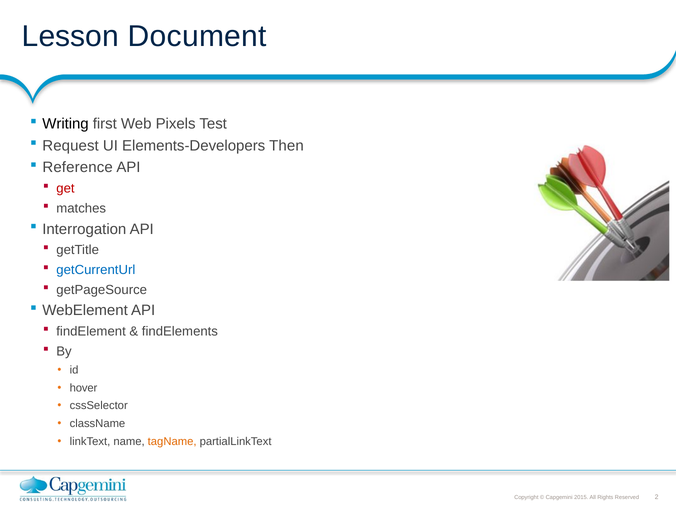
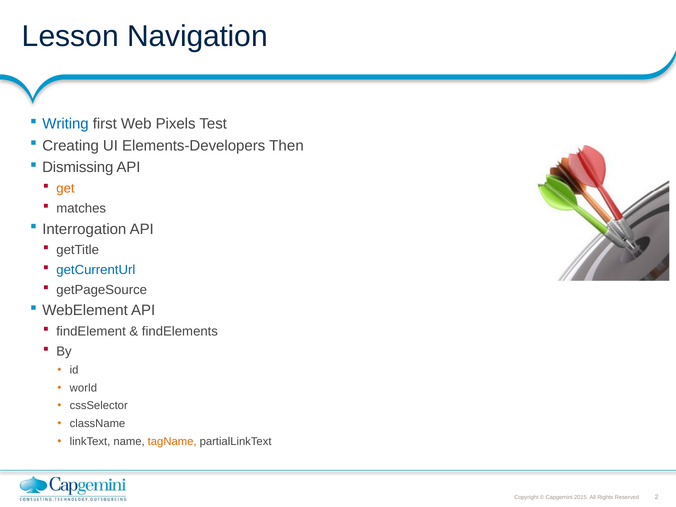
Document: Document -> Navigation
Writing colour: black -> blue
Request: Request -> Creating
Reference: Reference -> Dismissing
get colour: red -> orange
hover: hover -> world
